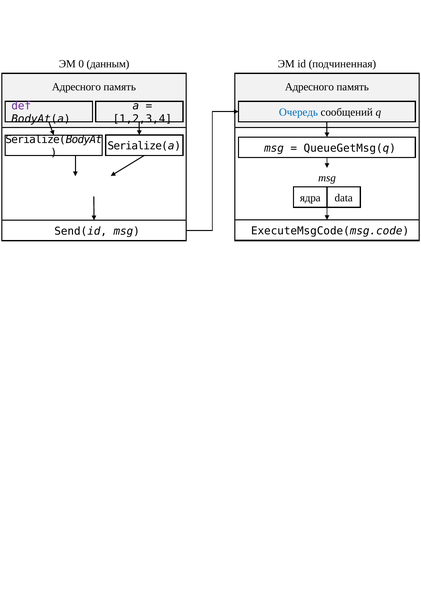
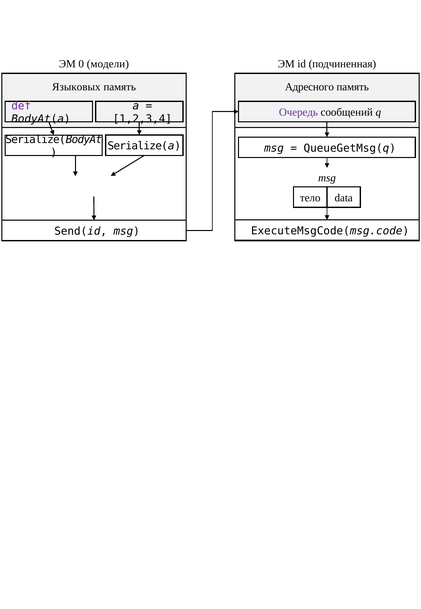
данным: данным -> модели
Адресного at (76, 87): Адресного -> Языковых
Очередь colour: blue -> purple
ядра: ядра -> тело
